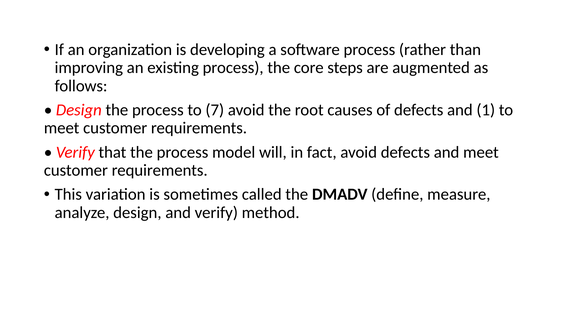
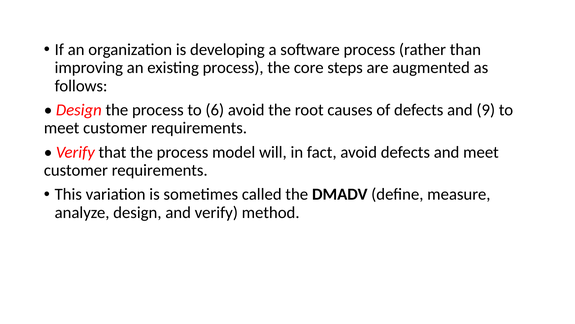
7: 7 -> 6
1: 1 -> 9
